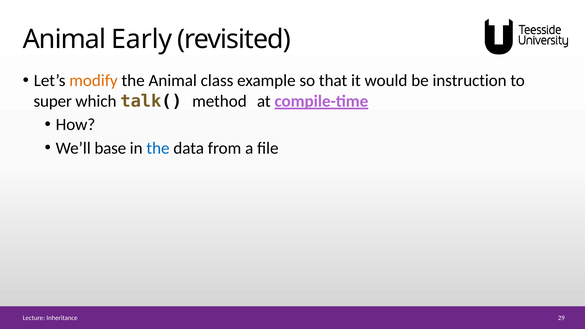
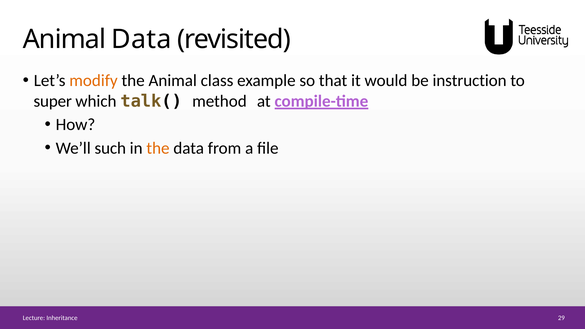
Animal Early: Early -> Data
base: base -> such
the at (158, 148) colour: blue -> orange
